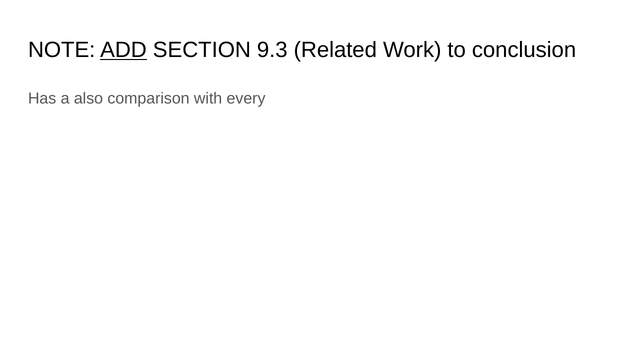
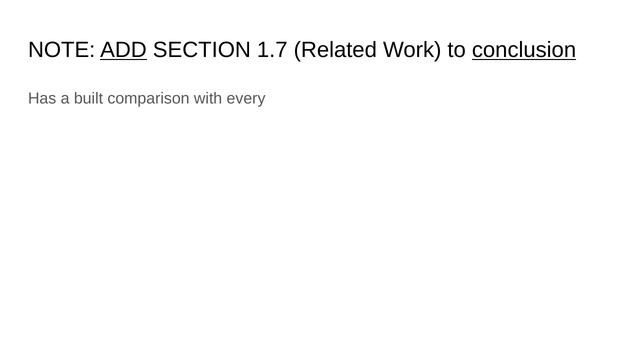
9.3: 9.3 -> 1.7
conclusion underline: none -> present
also: also -> built
